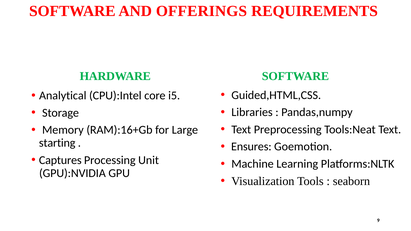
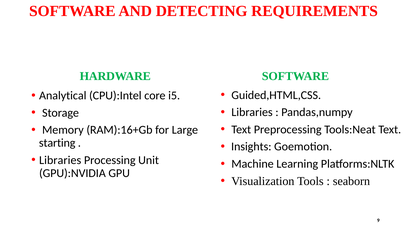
OFFERINGS: OFFERINGS -> DETECTING
Ensures: Ensures -> Insights
Captures at (60, 160): Captures -> Libraries
